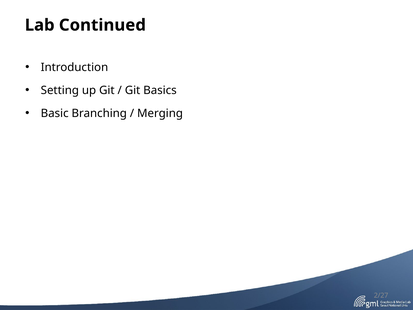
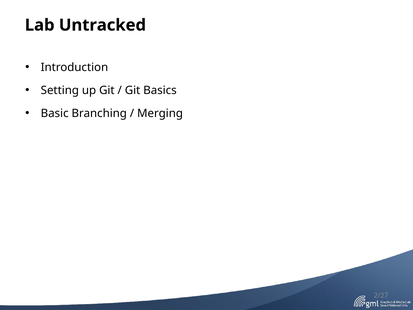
Continued: Continued -> Untracked
